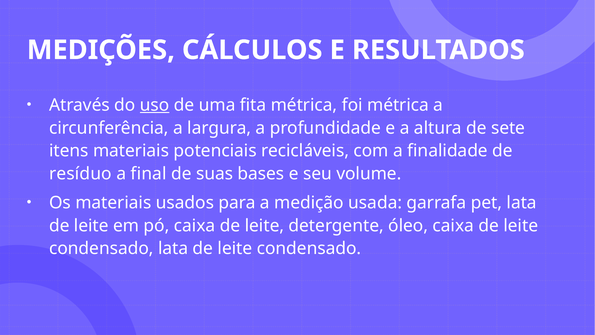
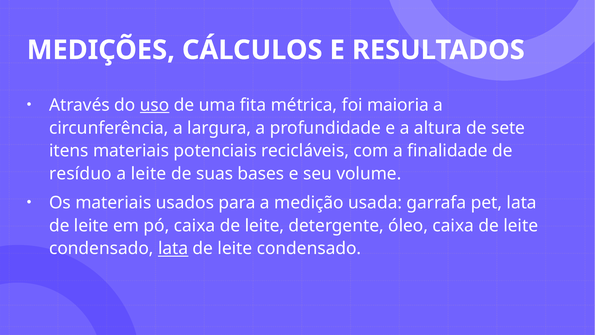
foi métrica: métrica -> maioria
a final: final -> leite
lata at (173, 248) underline: none -> present
